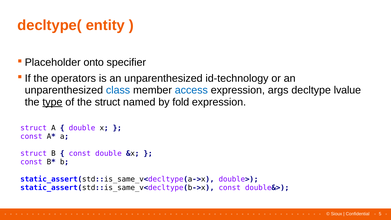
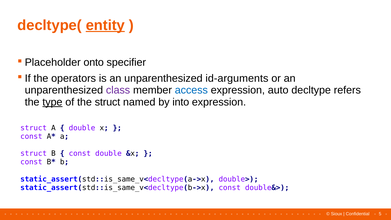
entity underline: none -> present
id-technology: id-technology -> id-arguments
class colour: blue -> purple
args: args -> auto
lvalue: lvalue -> refers
fold: fold -> into
